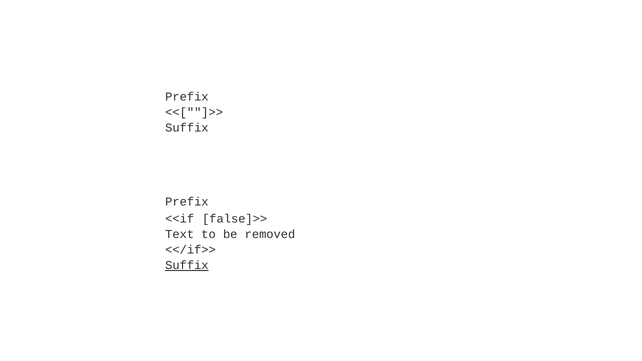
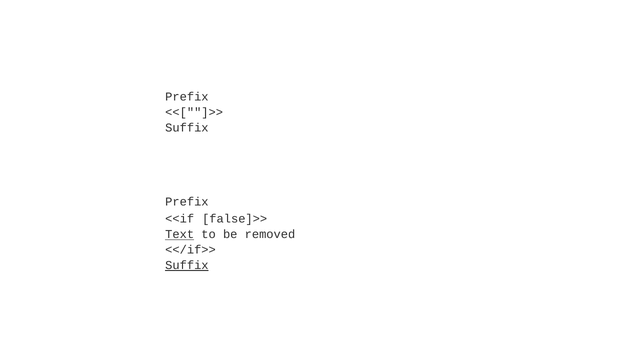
Text underline: none -> present
